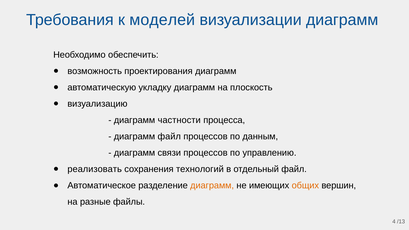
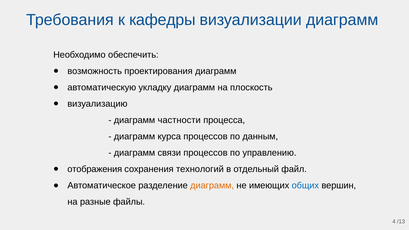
моделей: моделей -> кафедры
диаграмм файл: файл -> курса
реализовать: реализовать -> отображения
общих colour: orange -> blue
